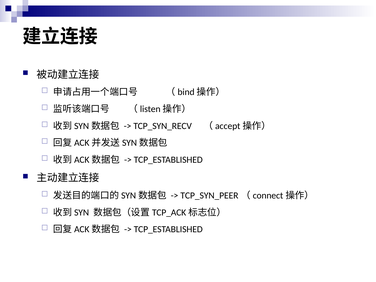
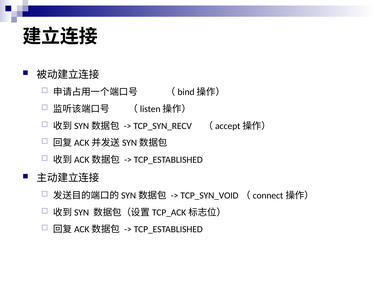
TCP_SYN_PEER: TCP_SYN_PEER -> TCP_SYN_VOID
